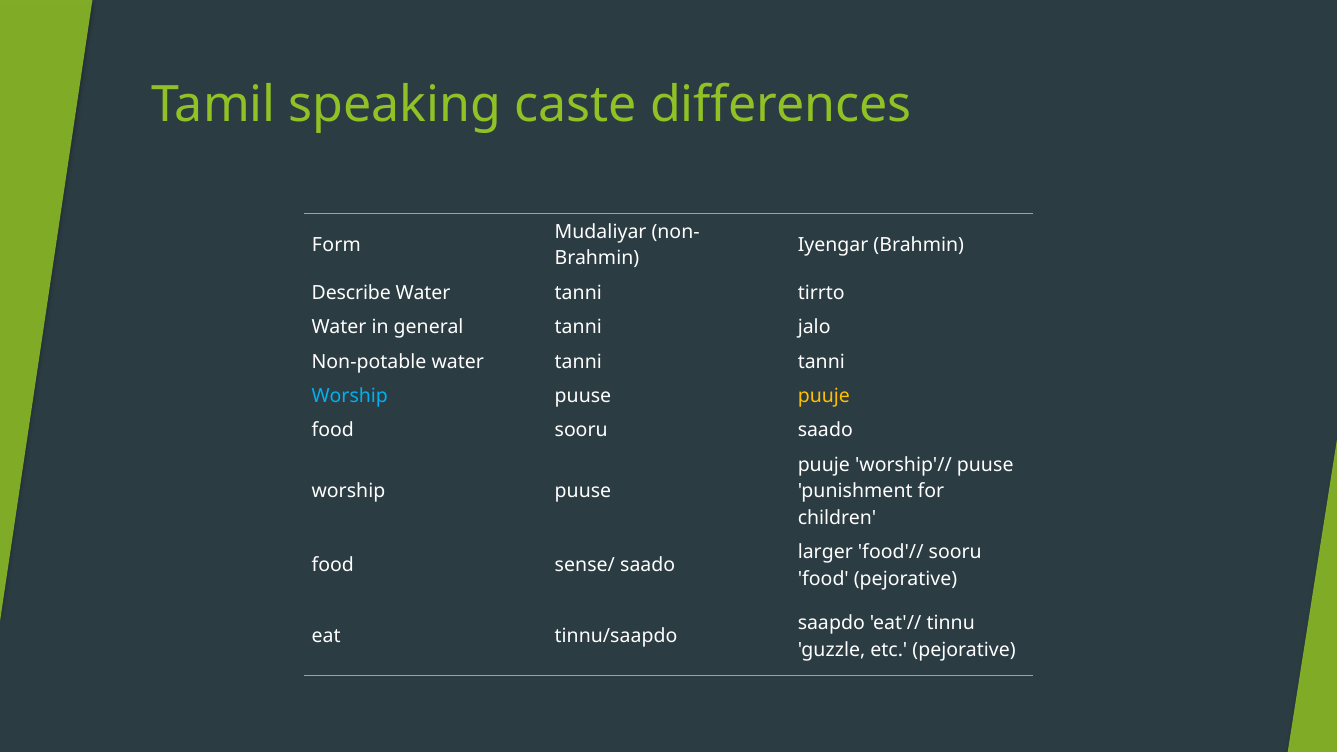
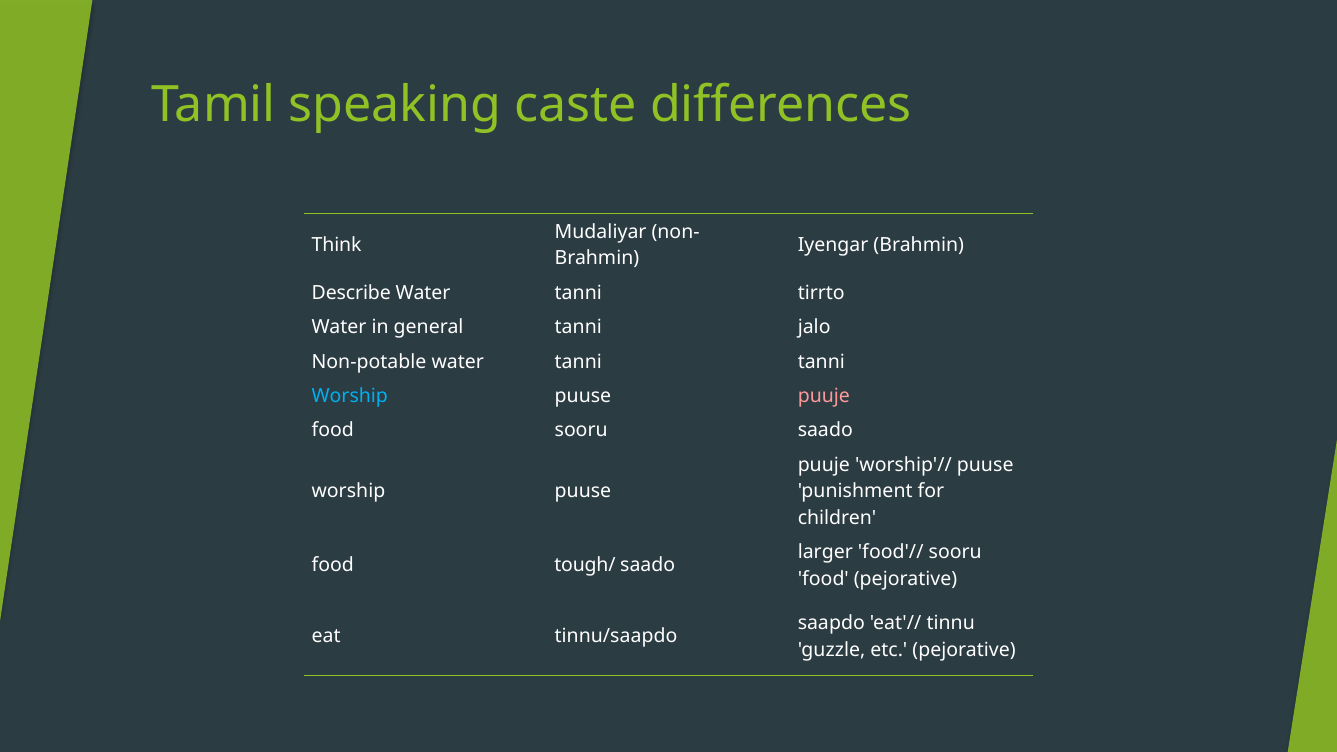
Form: Form -> Think
puuje at (824, 396) colour: yellow -> pink
sense/: sense/ -> tough/
